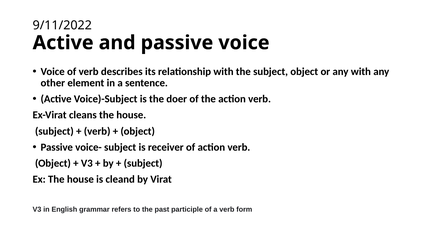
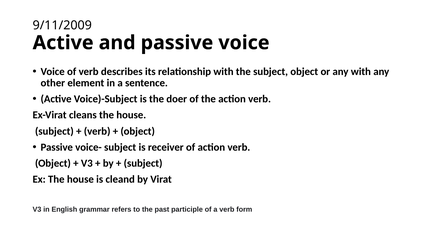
9/11/2022: 9/11/2022 -> 9/11/2009
